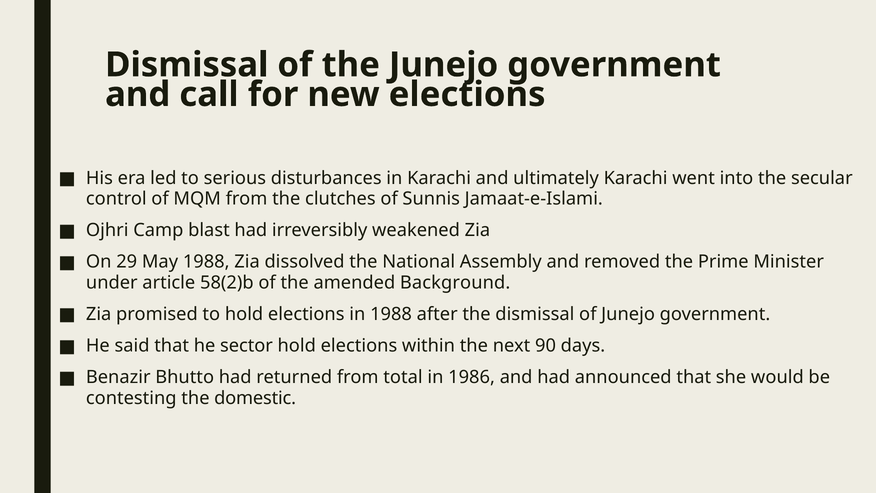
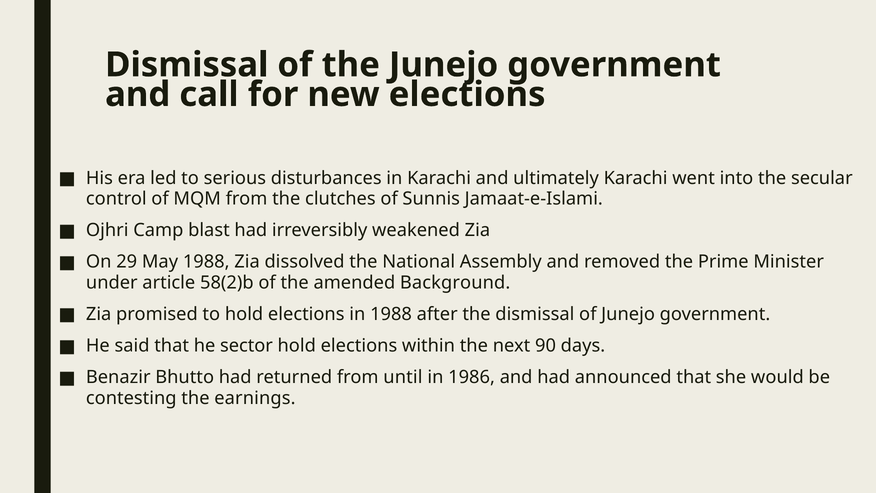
total: total -> until
domestic: domestic -> earnings
